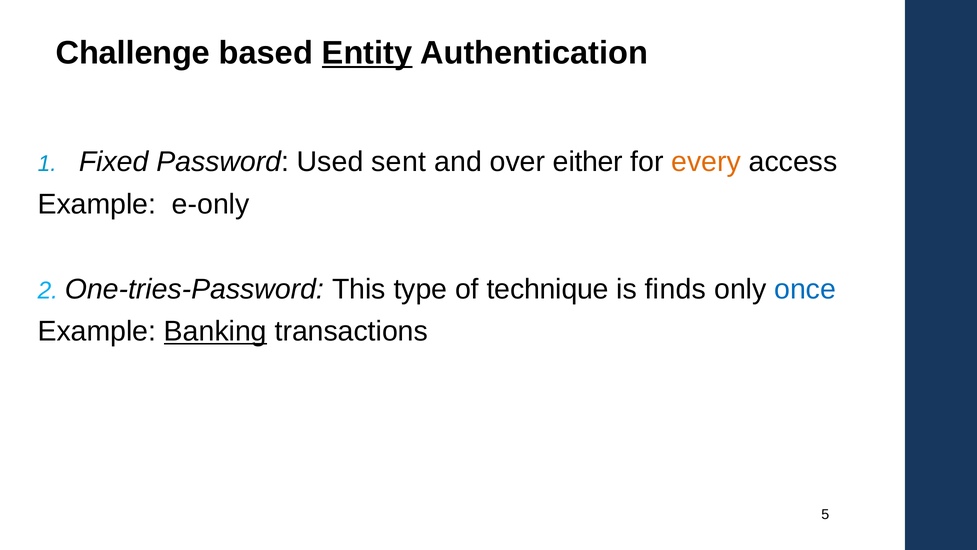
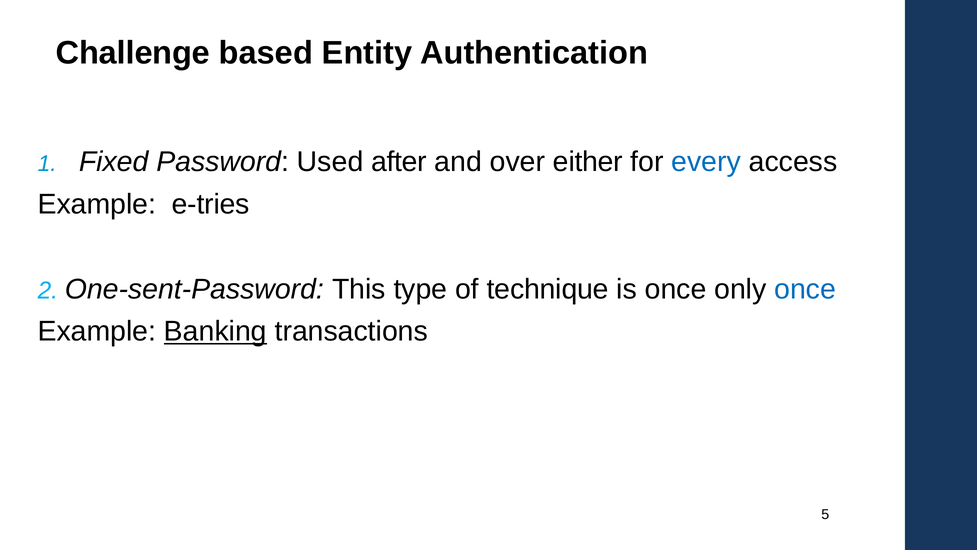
Entity underline: present -> none
sent: sent -> after
every colour: orange -> blue
e-only: e-only -> e-tries
One-tries-Password: One-tries-Password -> One-sent-Password
is finds: finds -> once
